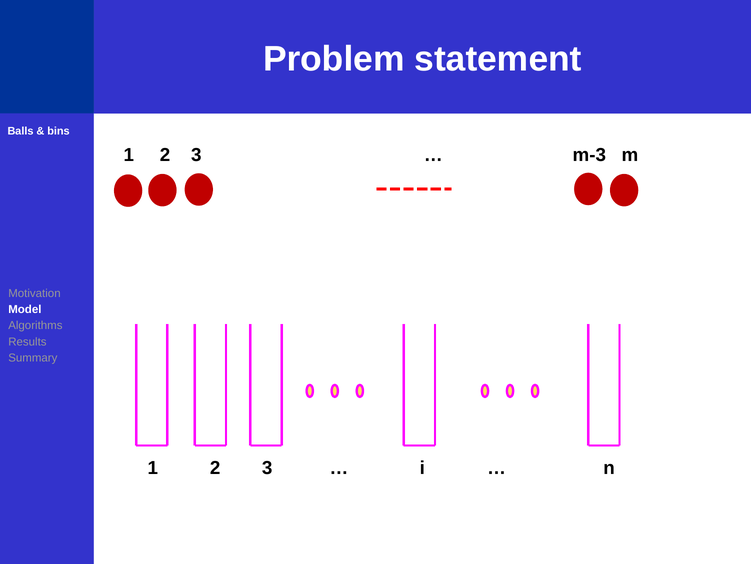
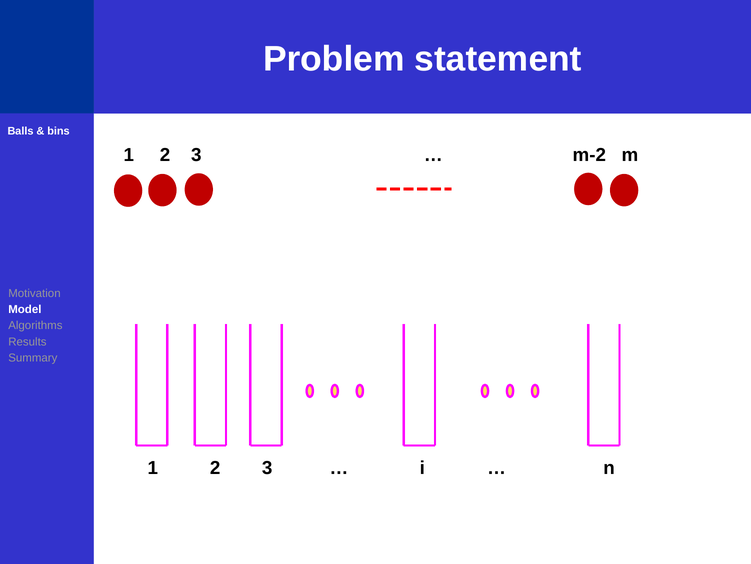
m-3: m-3 -> m-2
